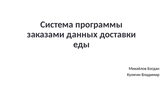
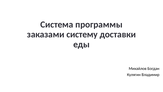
данных: данных -> систему
